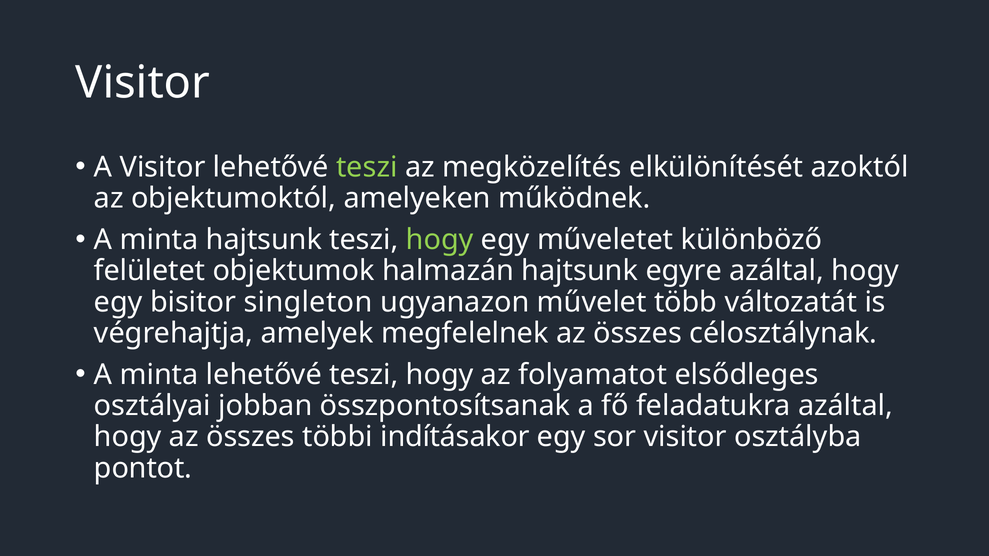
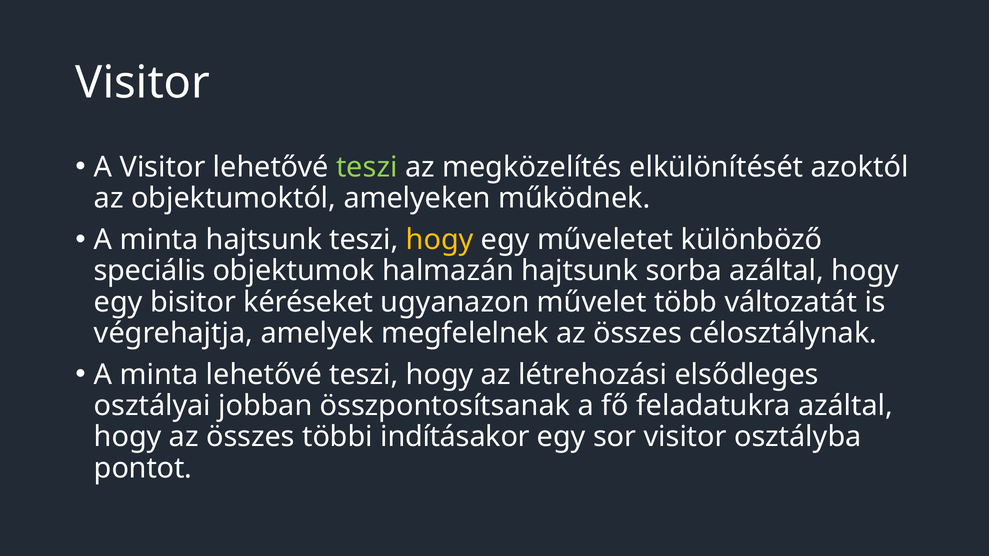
hogy at (440, 240) colour: light green -> yellow
felületet: felületet -> speciális
egyre: egyre -> sorba
singleton: singleton -> kéréseket
folyamatot: folyamatot -> létrehozási
